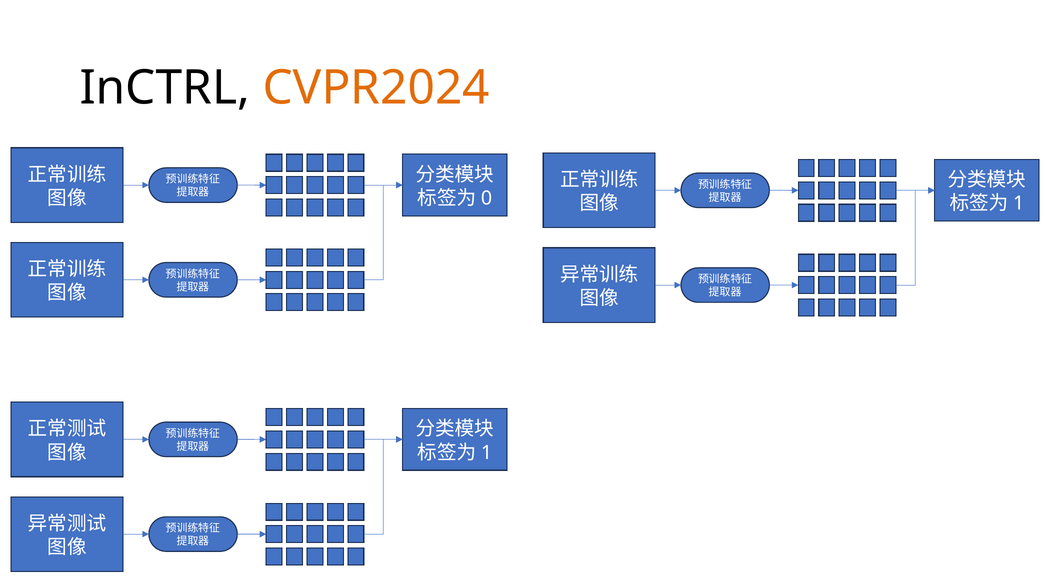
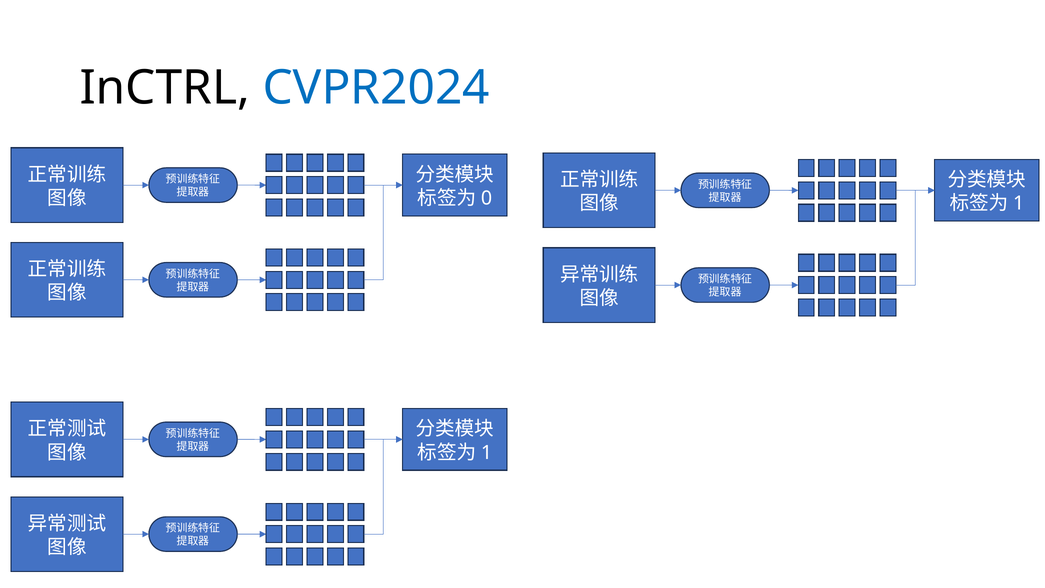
CVPR2024 colour: orange -> blue
